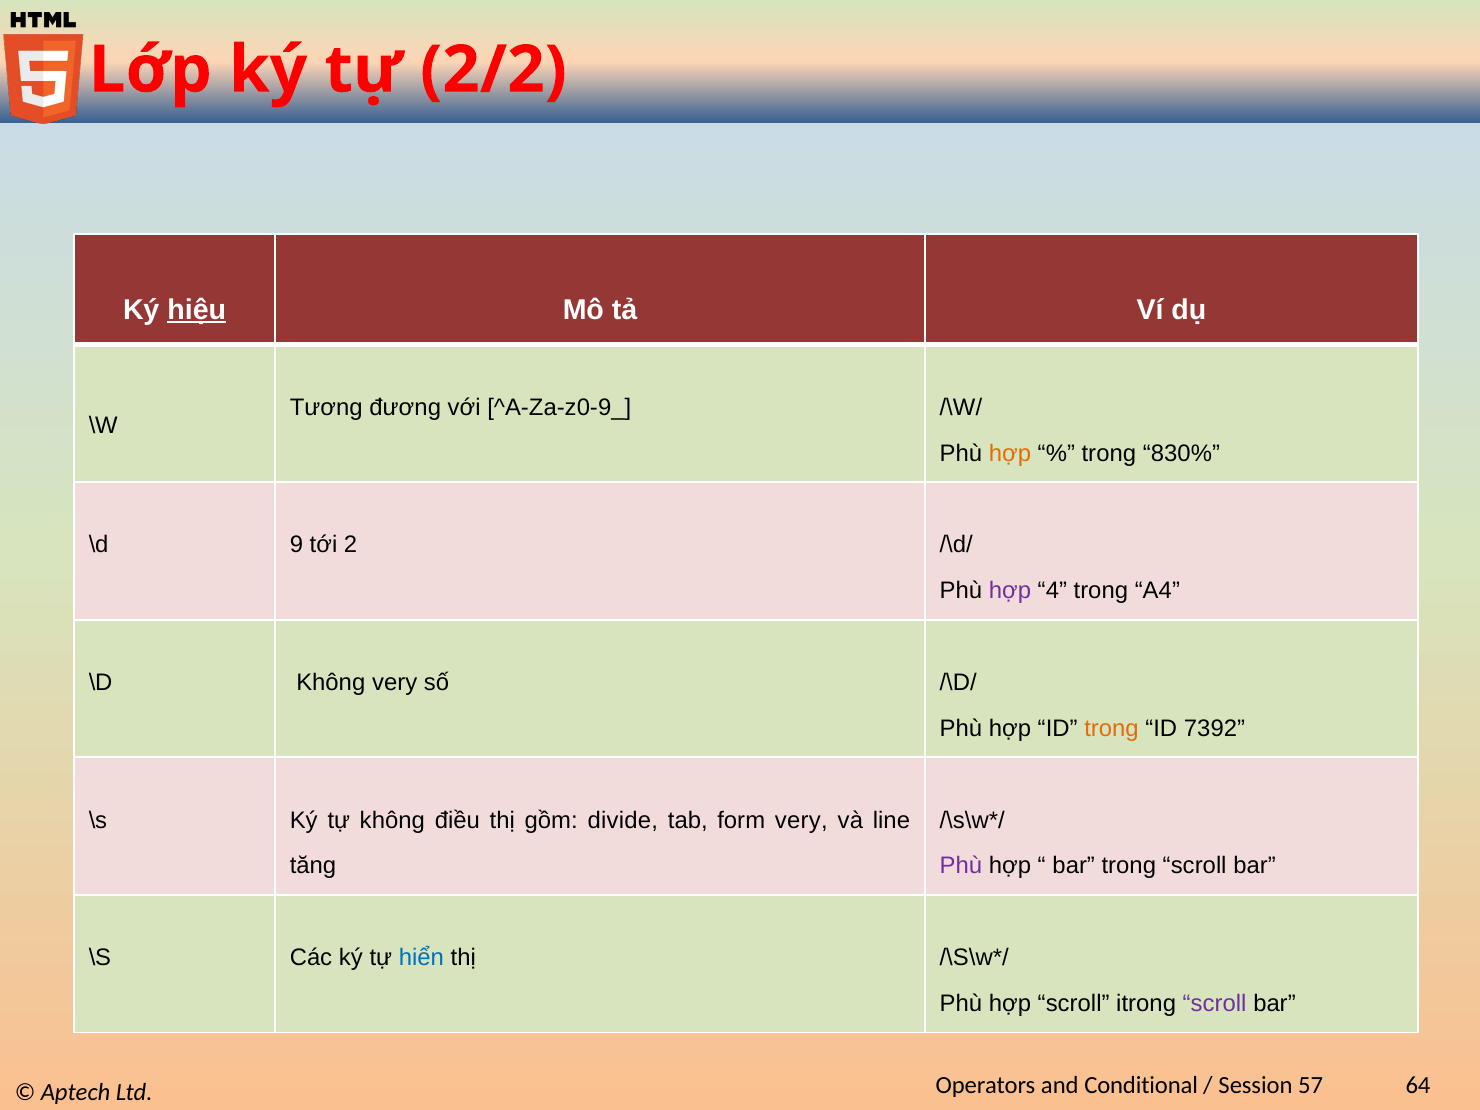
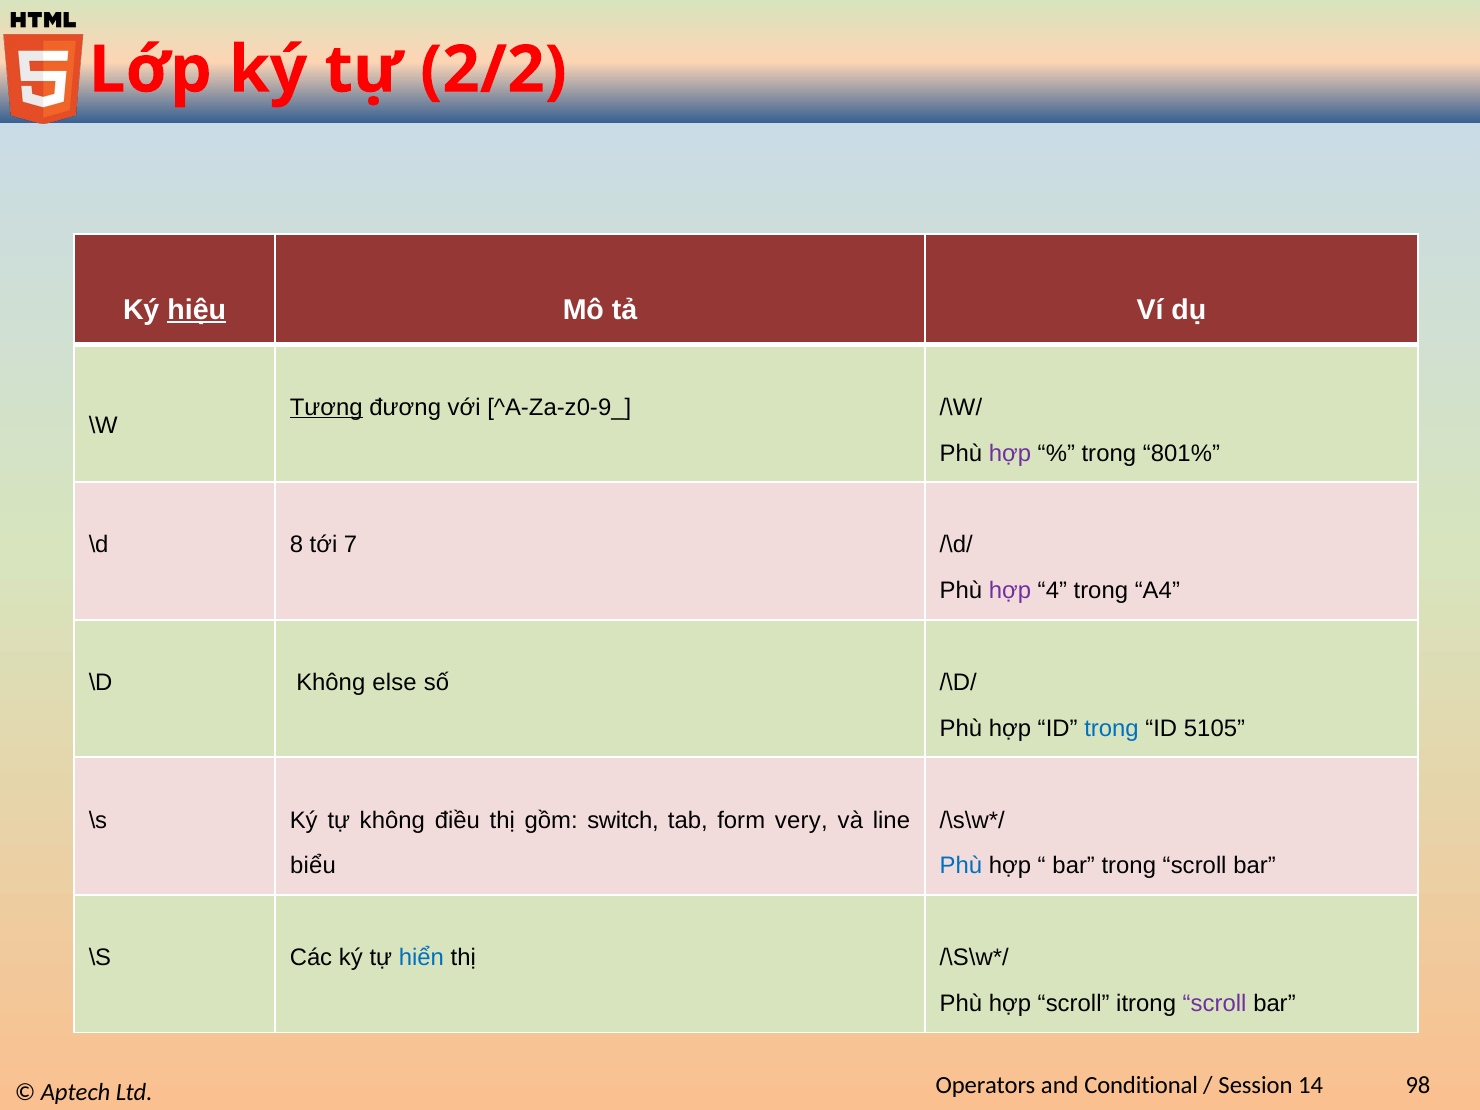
Tương underline: none -> present
hợp at (1010, 453) colour: orange -> purple
830%: 830% -> 801%
9: 9 -> 8
2: 2 -> 7
Không very: very -> else
trong at (1111, 728) colour: orange -> blue
7392: 7392 -> 5105
divide: divide -> switch
tăng: tăng -> biểu
Phù at (961, 866) colour: purple -> blue
57: 57 -> 14
64: 64 -> 98
